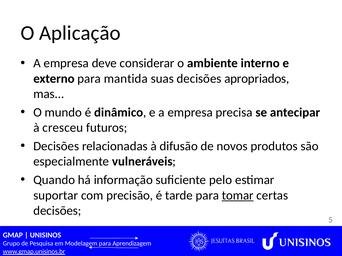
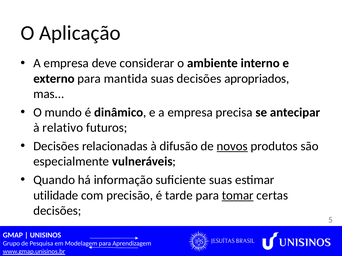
cresceu: cresceu -> relativo
novos underline: none -> present
suficiente pelo: pelo -> suas
suportar: suportar -> utilidade
